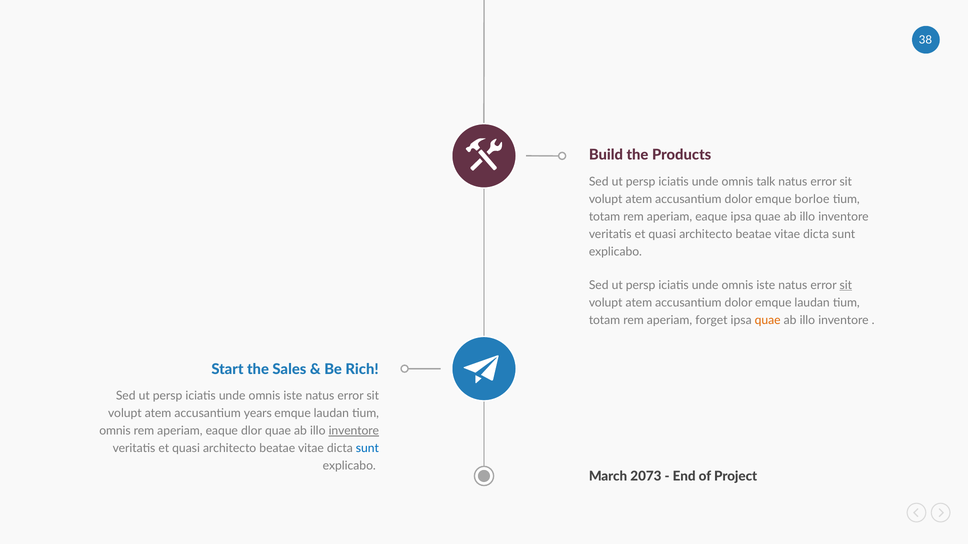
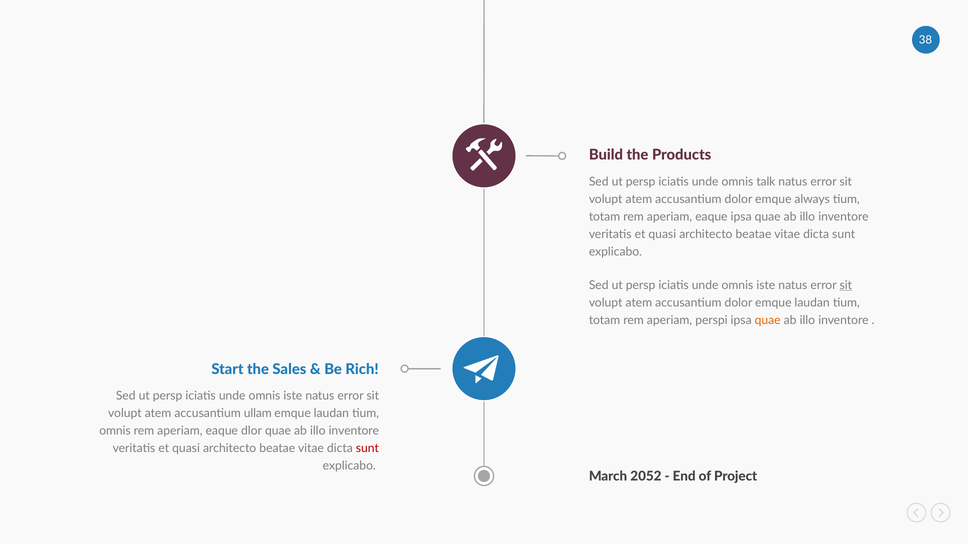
borloe: borloe -> always
forget: forget -> perspi
years: years -> ullam
inventore at (354, 431) underline: present -> none
sunt at (367, 449) colour: blue -> red
2073: 2073 -> 2052
